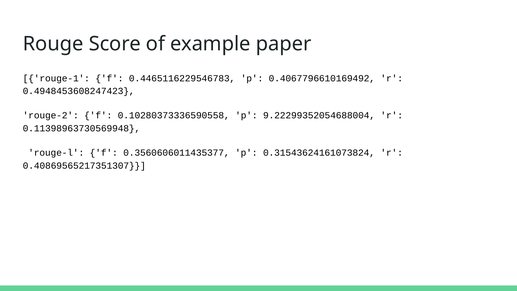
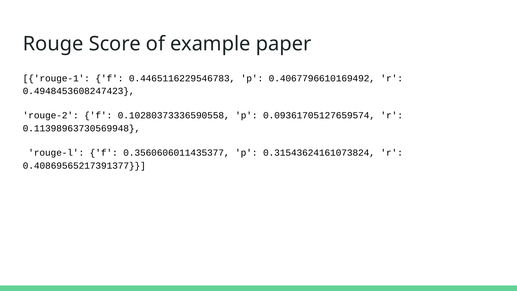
9.22299352054688004: 9.22299352054688004 -> 0.09361705127659574
0.40869565217351307: 0.40869565217351307 -> 0.40869565217391377
